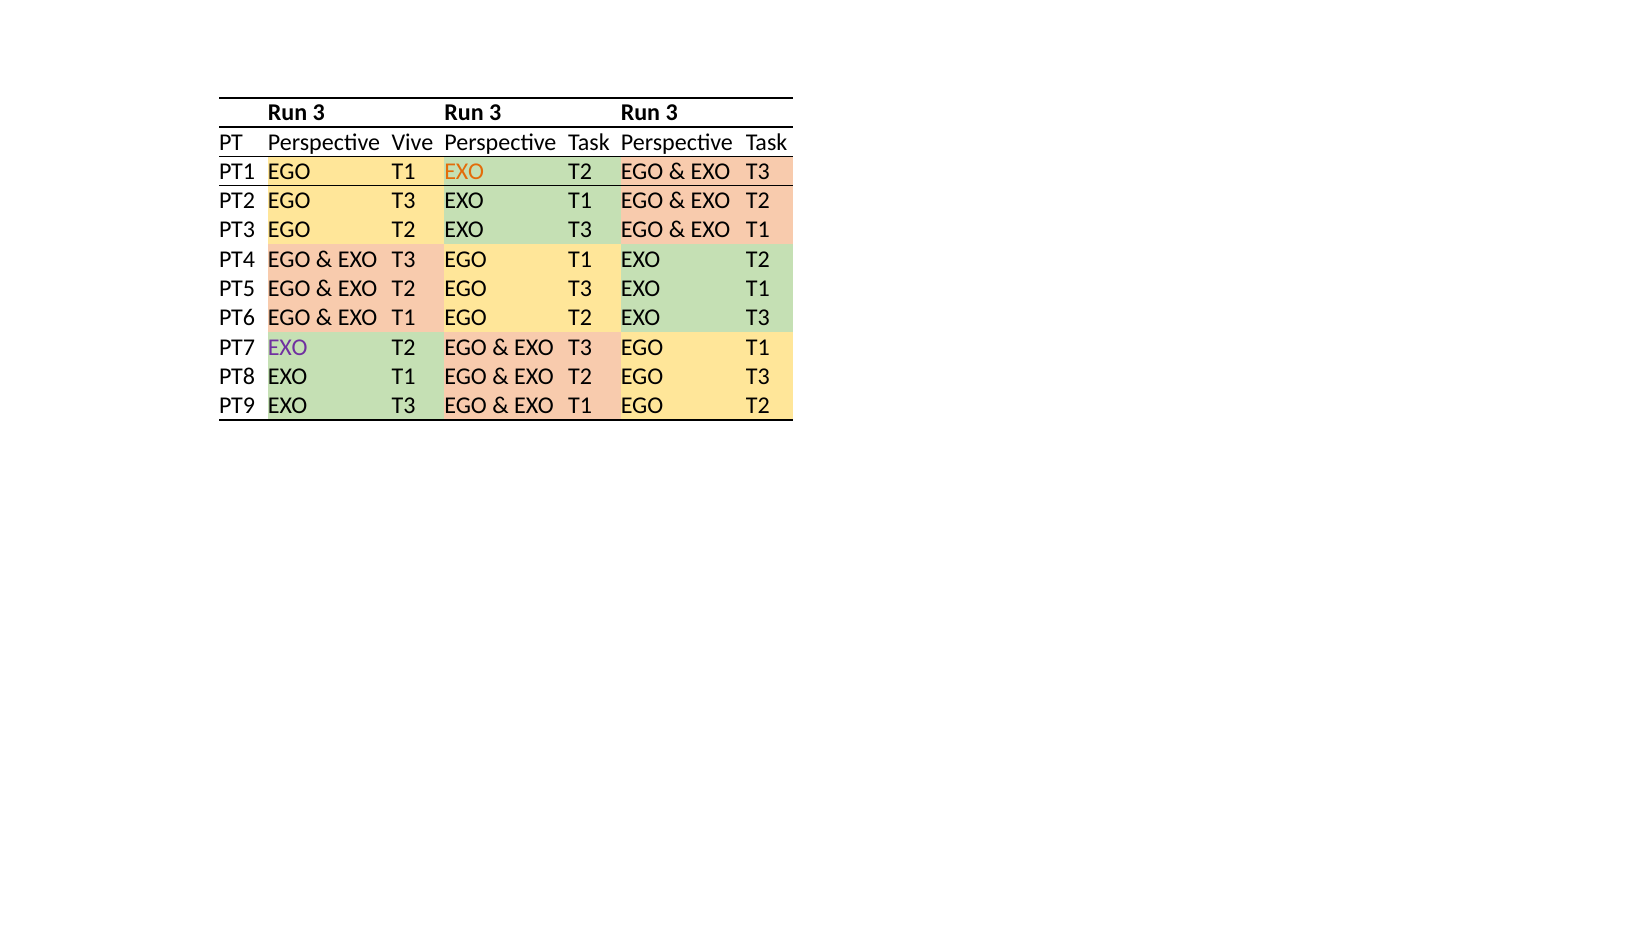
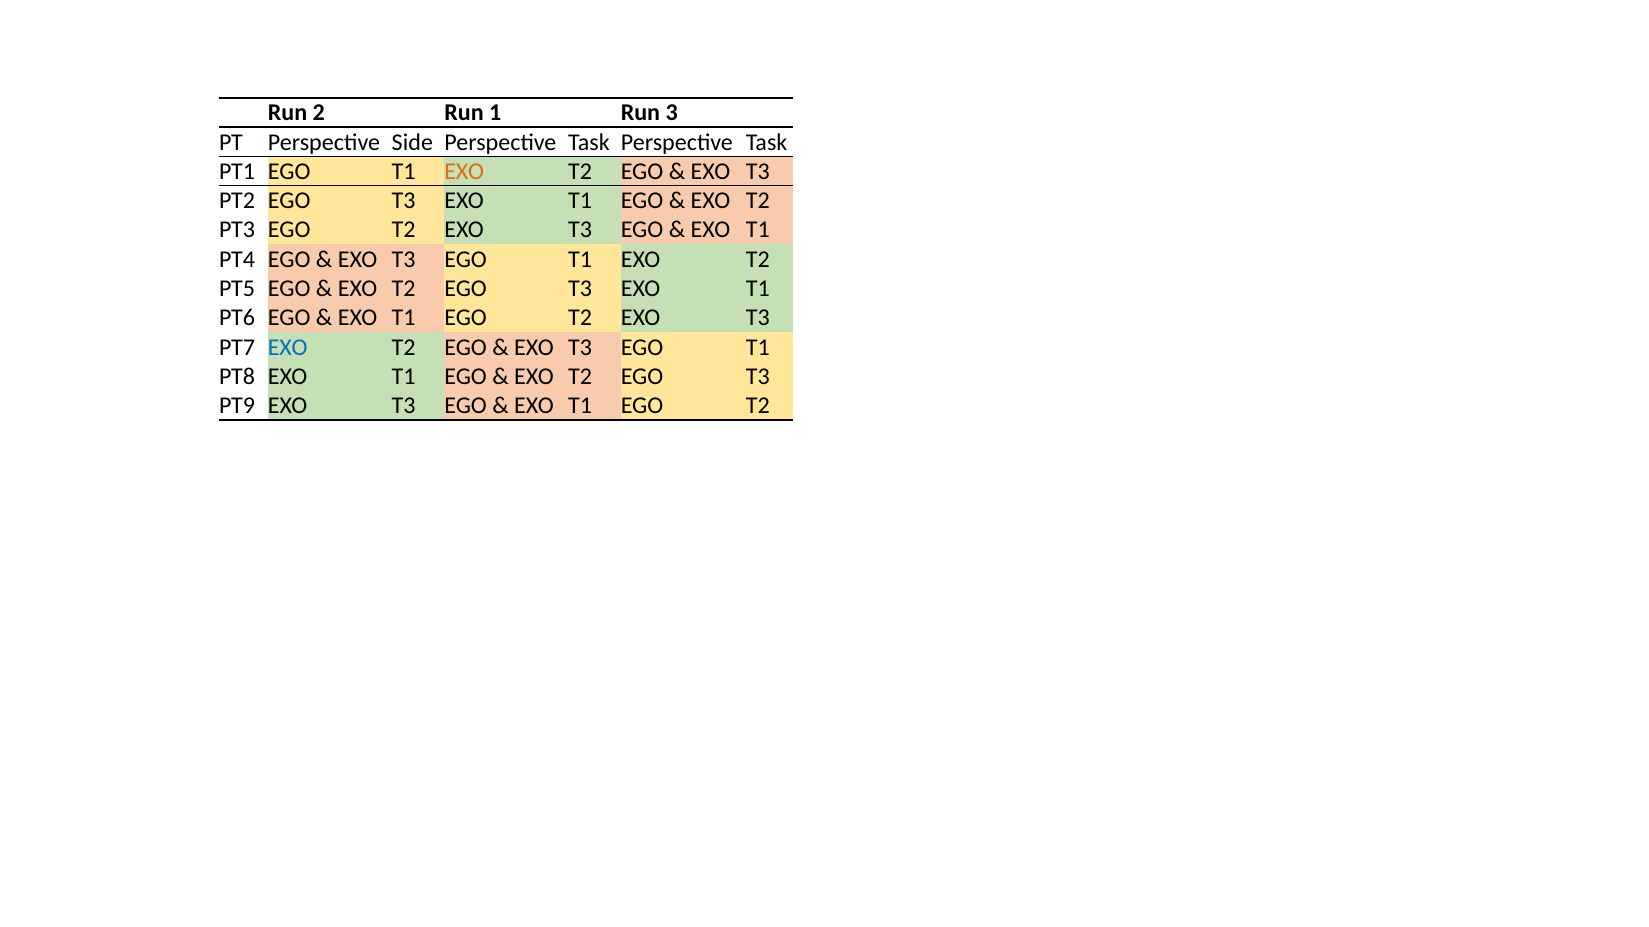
3 at (319, 113): 3 -> 2
3 at (495, 113): 3 -> 1
Vive: Vive -> Side
EXO at (288, 347) colour: purple -> blue
